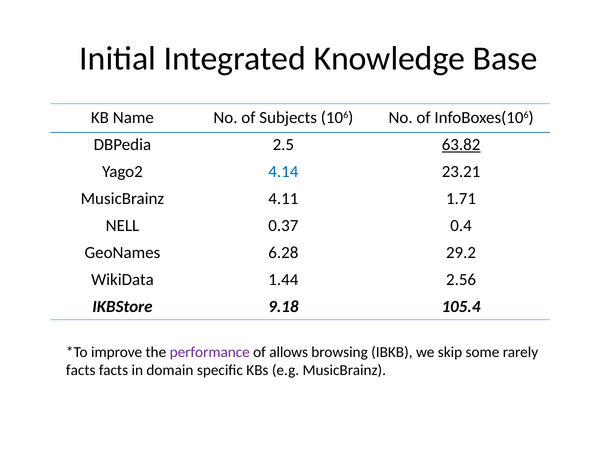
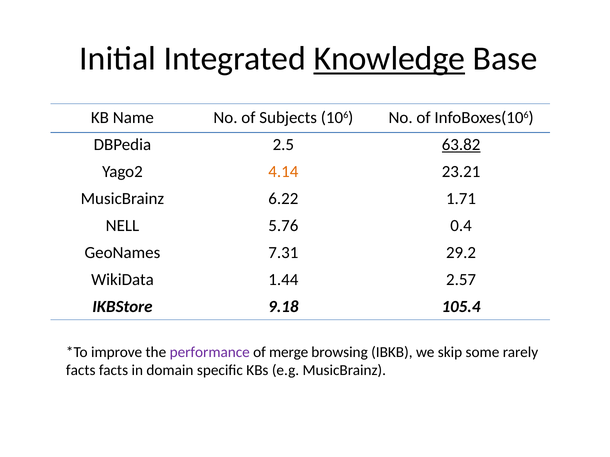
Knowledge underline: none -> present
4.14 colour: blue -> orange
4.11: 4.11 -> 6.22
0.37: 0.37 -> 5.76
6.28: 6.28 -> 7.31
2.56: 2.56 -> 2.57
allows: allows -> merge
